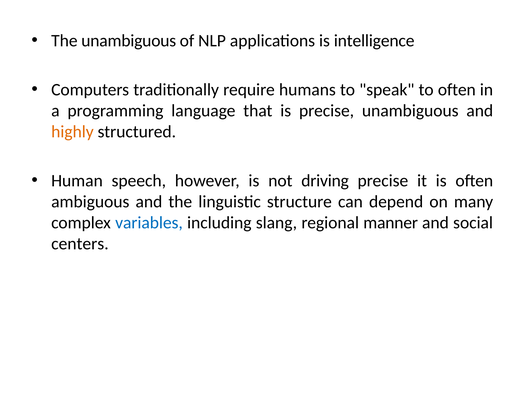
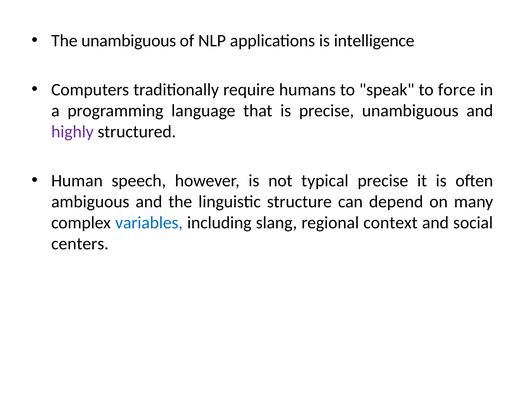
to often: often -> force
highly colour: orange -> purple
driving: driving -> typical
manner: manner -> context
